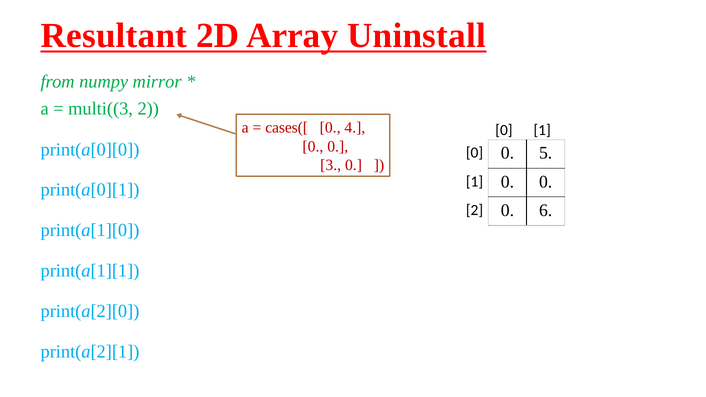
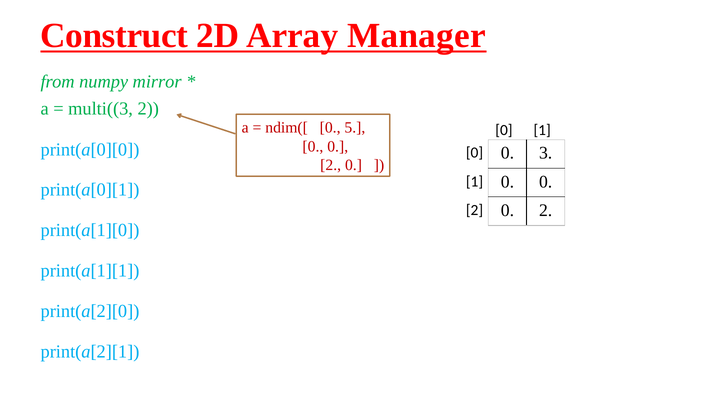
Resultant: Resultant -> Construct
Uninstall: Uninstall -> Manager
cases([: cases([ -> ndim([
4: 4 -> 5
5: 5 -> 3
3 at (331, 165): 3 -> 2
6 at (546, 210): 6 -> 2
